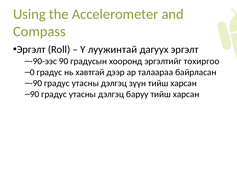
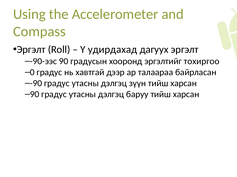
луужинтай: луужинтай -> удирдахад
